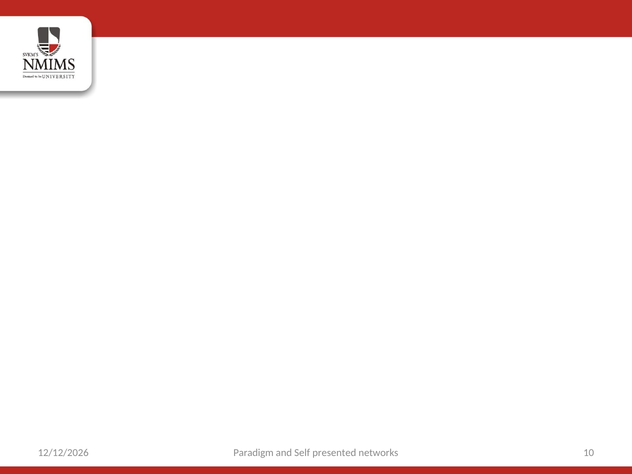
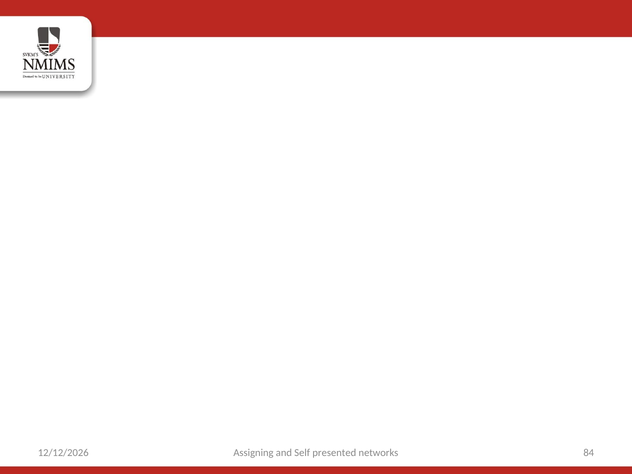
Paradigm: Paradigm -> Assigning
10: 10 -> 84
